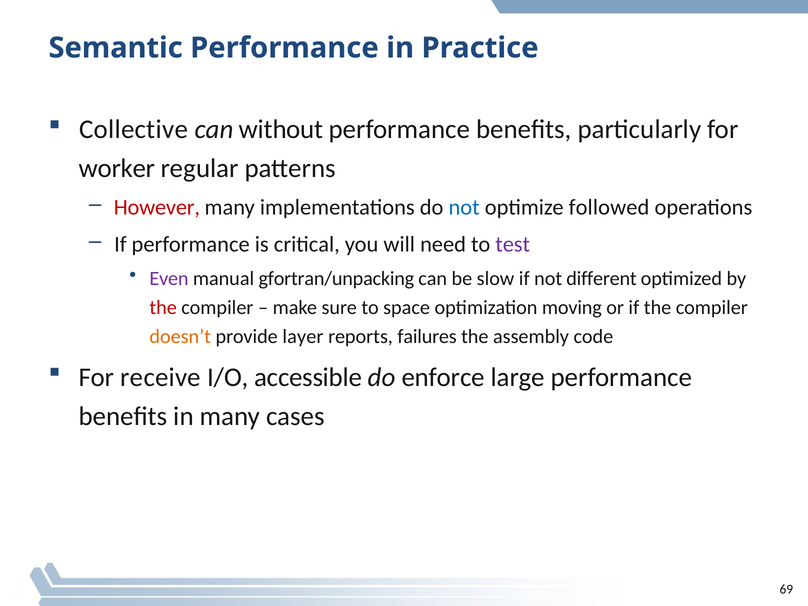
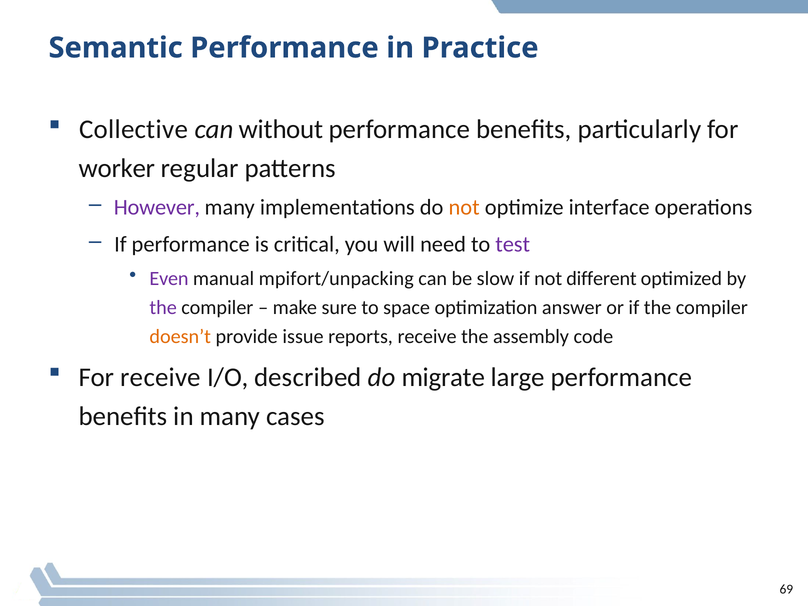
However colour: red -> purple
not at (464, 208) colour: blue -> orange
followed: followed -> interface
gfortran/unpacking: gfortran/unpacking -> mpifort/unpacking
the at (163, 308) colour: red -> purple
moving: moving -> answer
layer: layer -> issue
reports failures: failures -> receive
accessible: accessible -> described
enforce: enforce -> migrate
